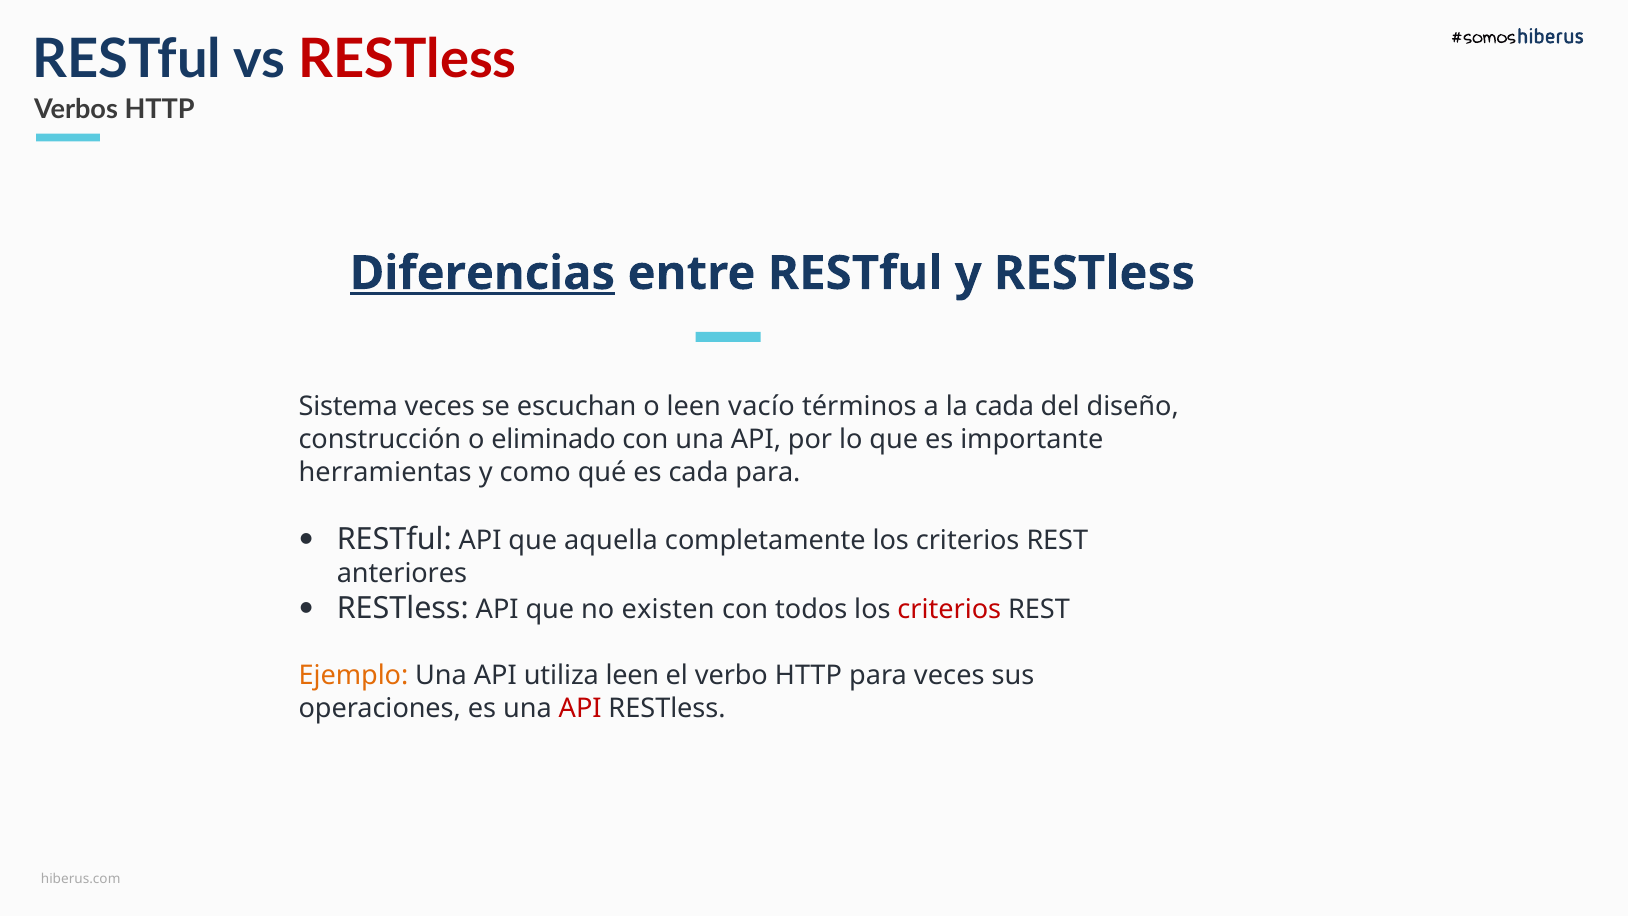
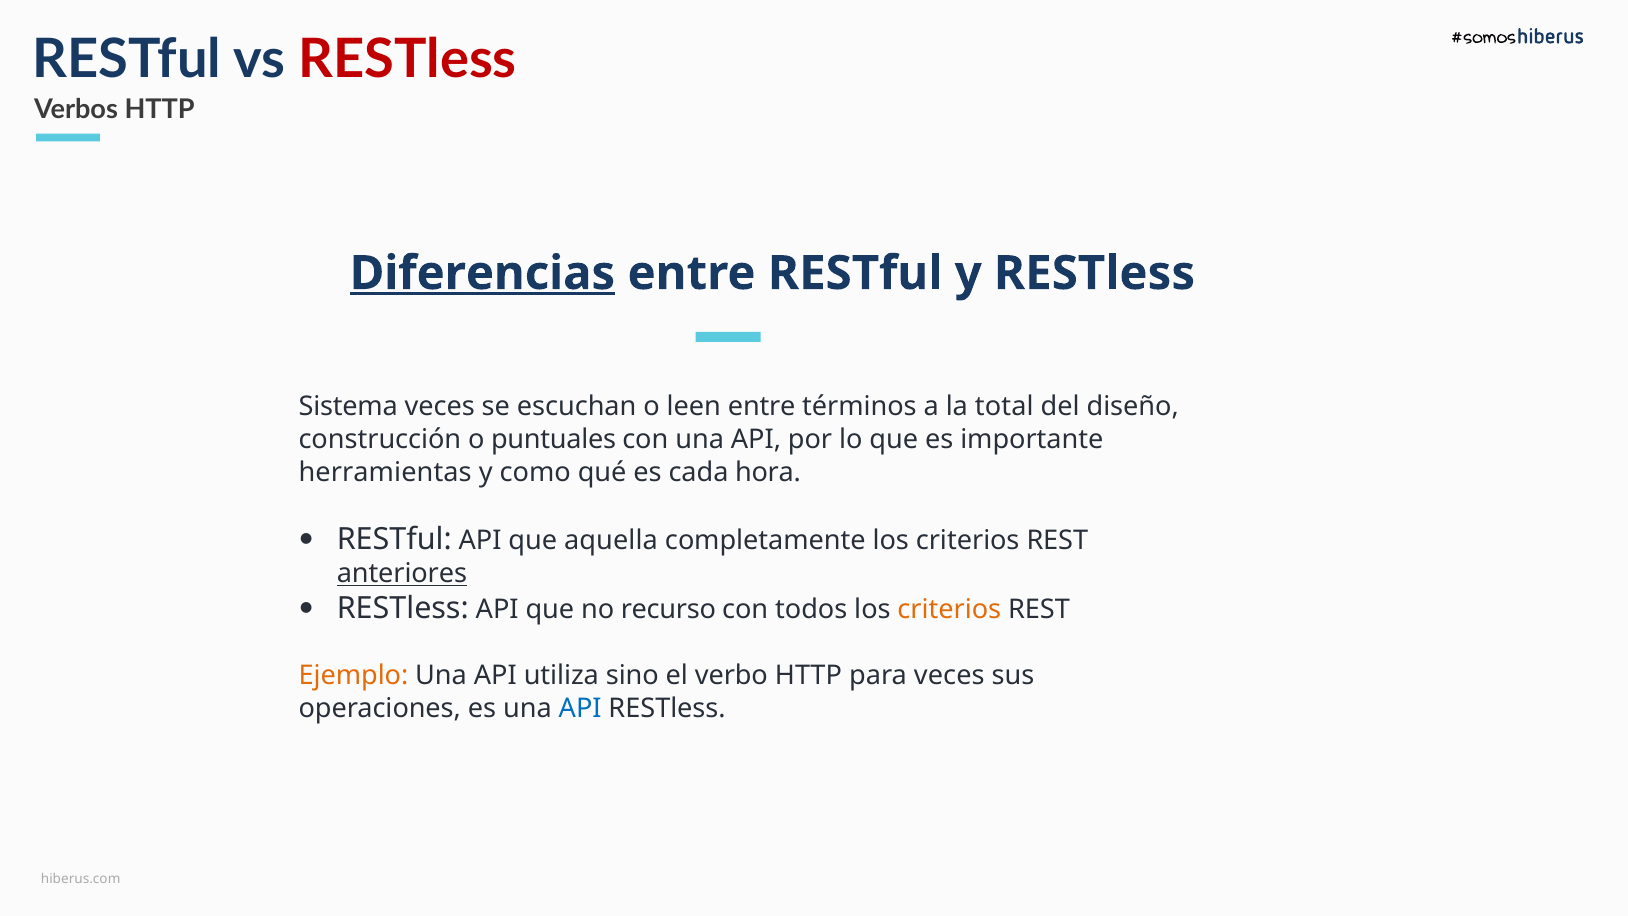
leen vacío: vacío -> entre
la cada: cada -> total
eliminado: eliminado -> puntuales
cada para: para -> hora
anteriores underline: none -> present
existen: existen -> recurso
criterios at (949, 610) colour: red -> orange
utiliza leen: leen -> sino
API at (580, 708) colour: red -> blue
